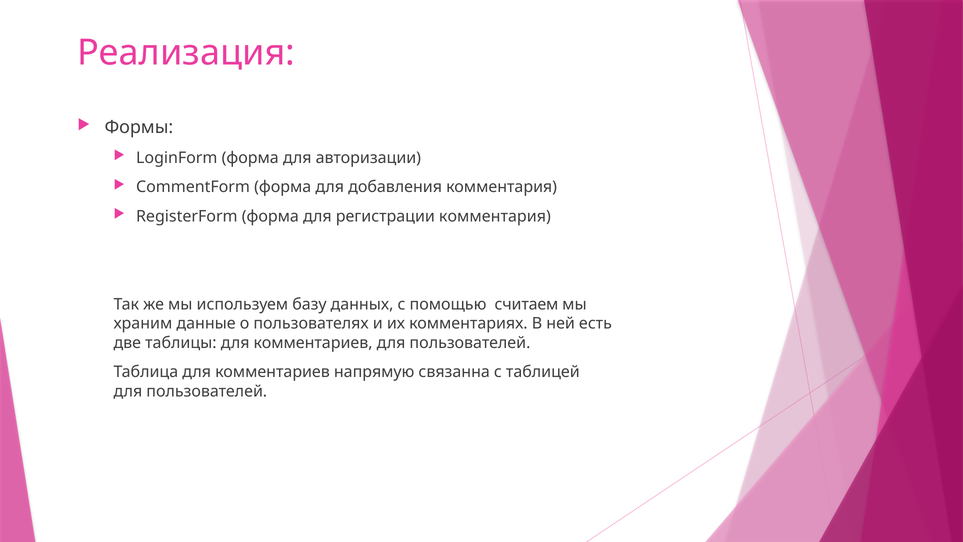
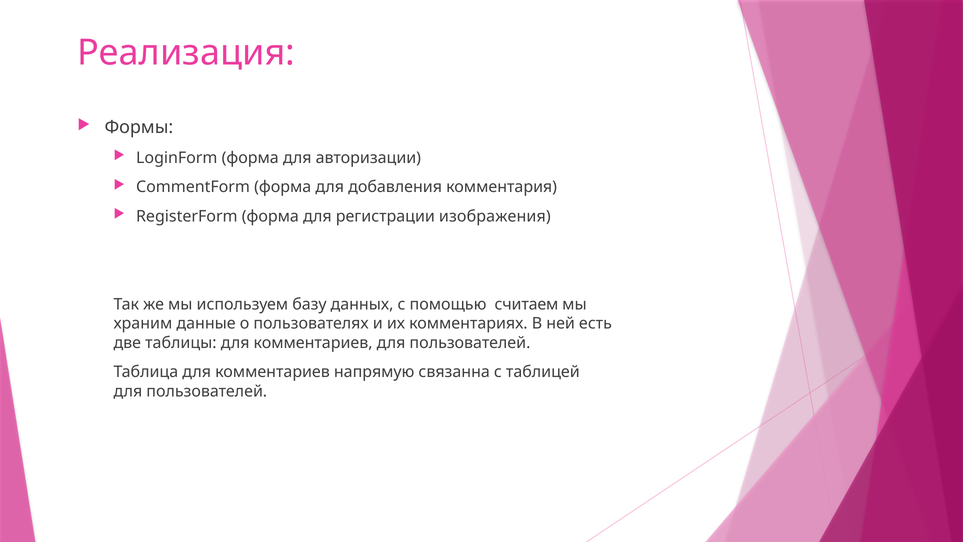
регистрации комментария: комментария -> изображения
